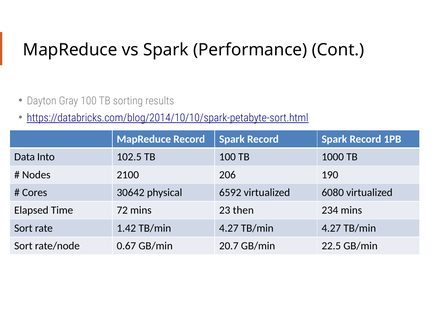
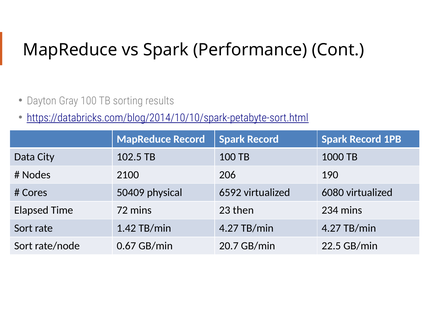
Into: Into -> City
30642: 30642 -> 50409
